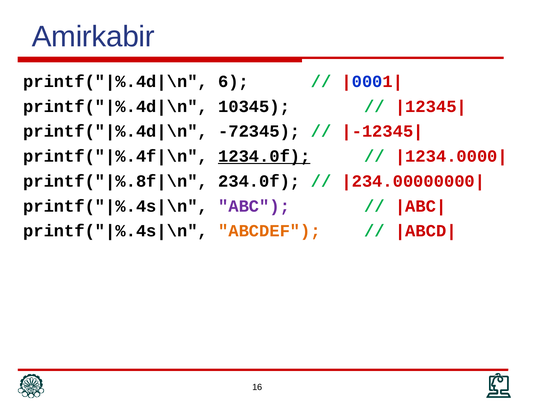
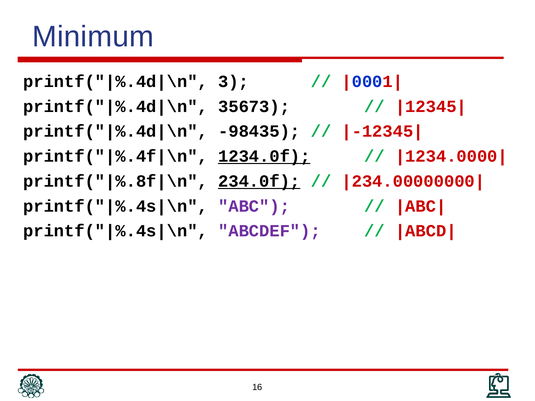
Amirkabir: Amirkabir -> Minimum
6: 6 -> 3
10345: 10345 -> 35673
-72345: -72345 -> -98435
234.0f underline: none -> present
ABCDEF colour: orange -> purple
